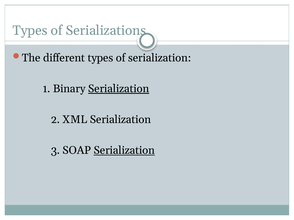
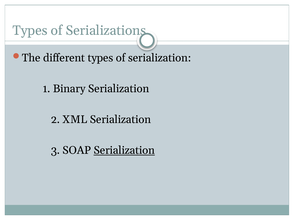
Serialization at (119, 89) underline: present -> none
